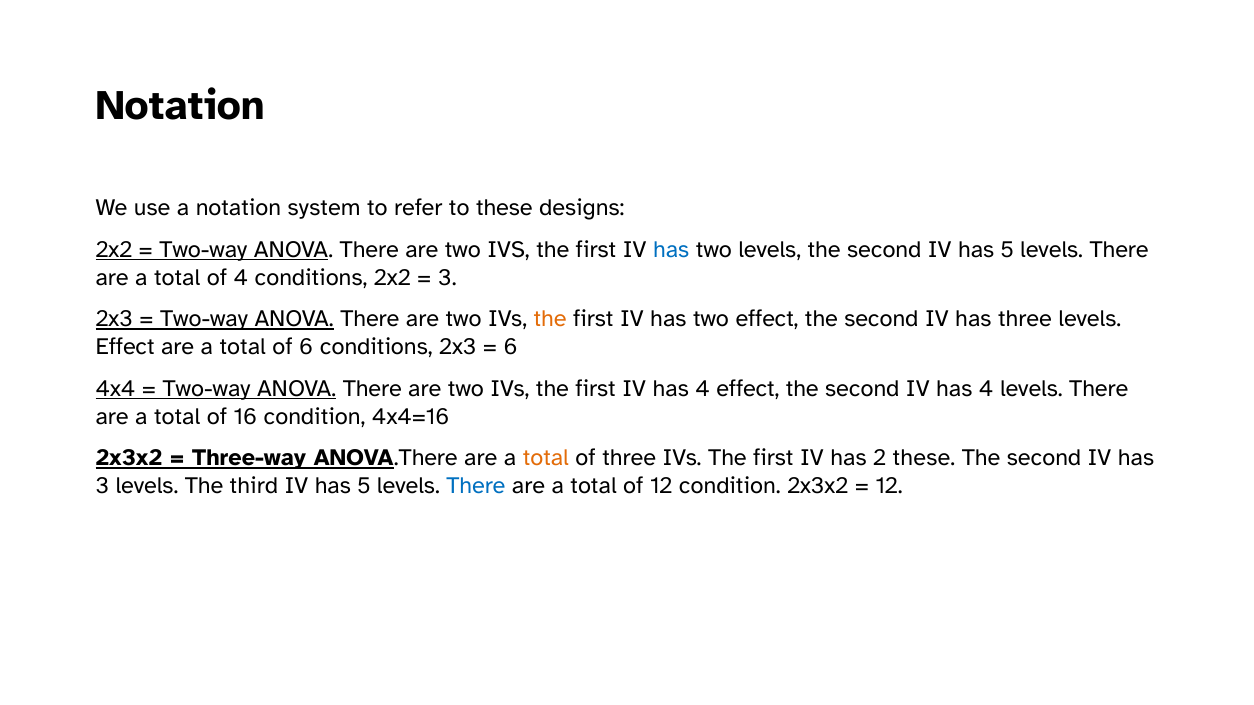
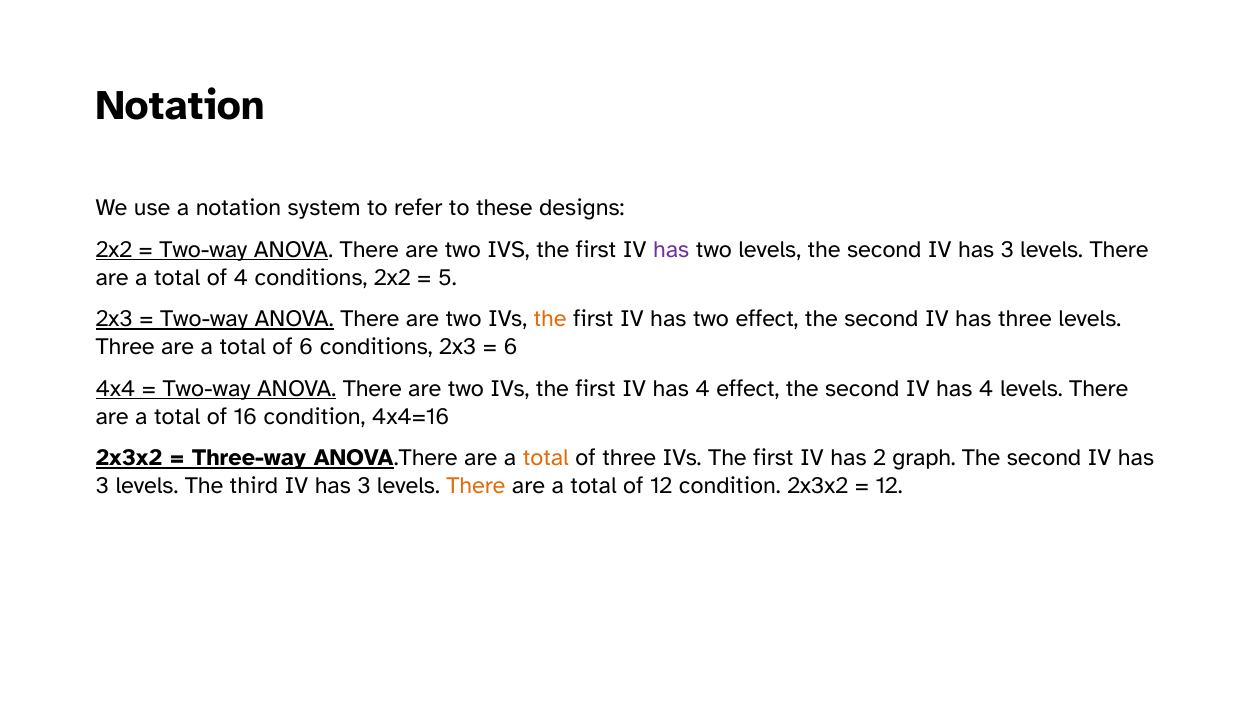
has at (671, 250) colour: blue -> purple
5 at (1007, 250): 5 -> 3
3 at (447, 278): 3 -> 5
Effect at (125, 347): Effect -> Three
2 these: these -> graph
third IV has 5: 5 -> 3
There at (476, 486) colour: blue -> orange
